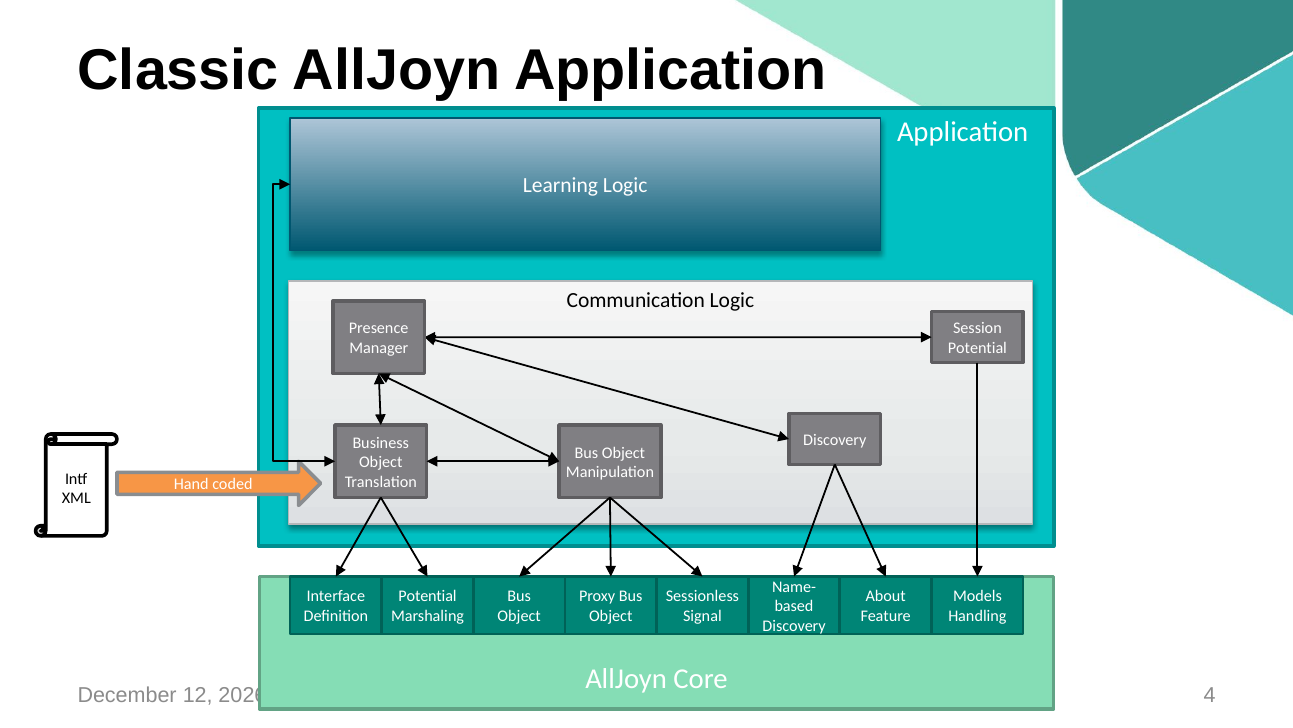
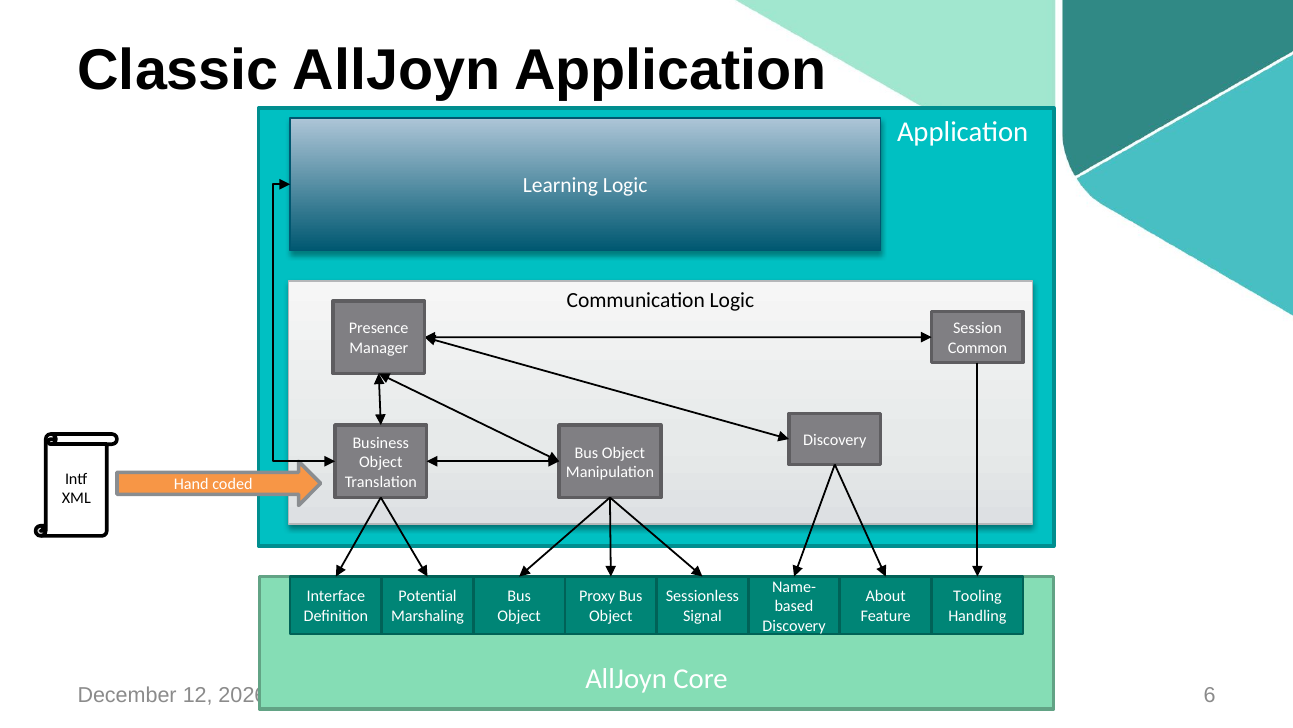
Potential at (977, 348): Potential -> Common
Models: Models -> Tooling
4: 4 -> 6
